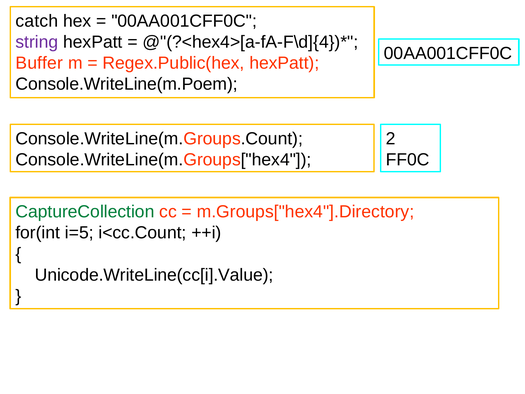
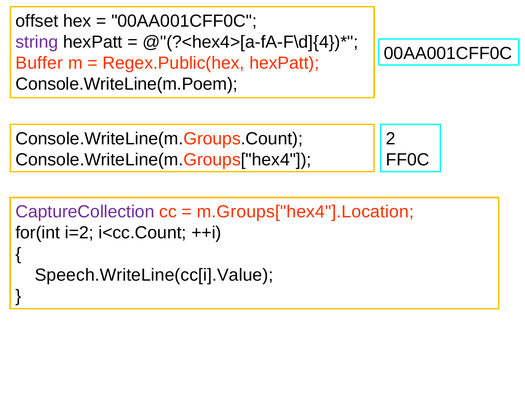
catch: catch -> offset
CaptureCollection colour: green -> purple
m.Groups["hex4"].Directory: m.Groups["hex4"].Directory -> m.Groups["hex4"].Location
i=5: i=5 -> i=2
Unicode.WriteLine(cc[i].Value: Unicode.WriteLine(cc[i].Value -> Speech.WriteLine(cc[i].Value
